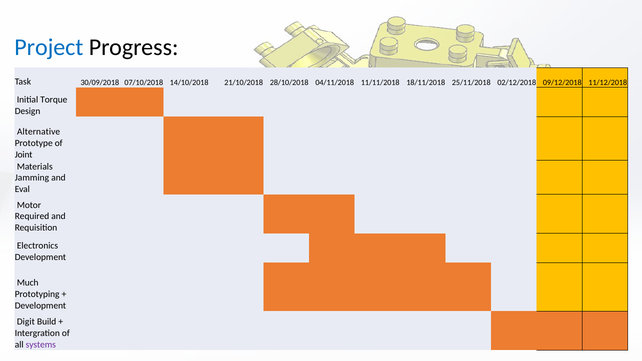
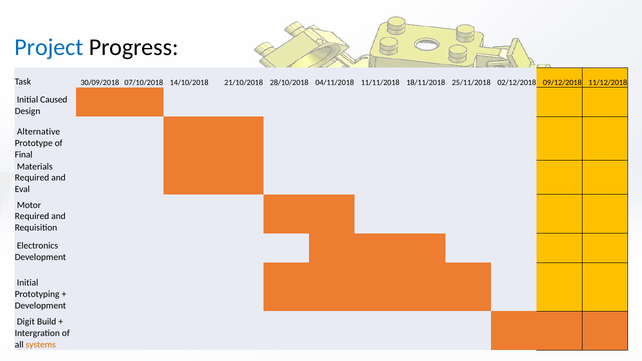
Torque: Torque -> Caused
Joint: Joint -> Final
Jamming at (32, 178): Jamming -> Required
Much at (28, 283): Much -> Initial
systems colour: purple -> orange
